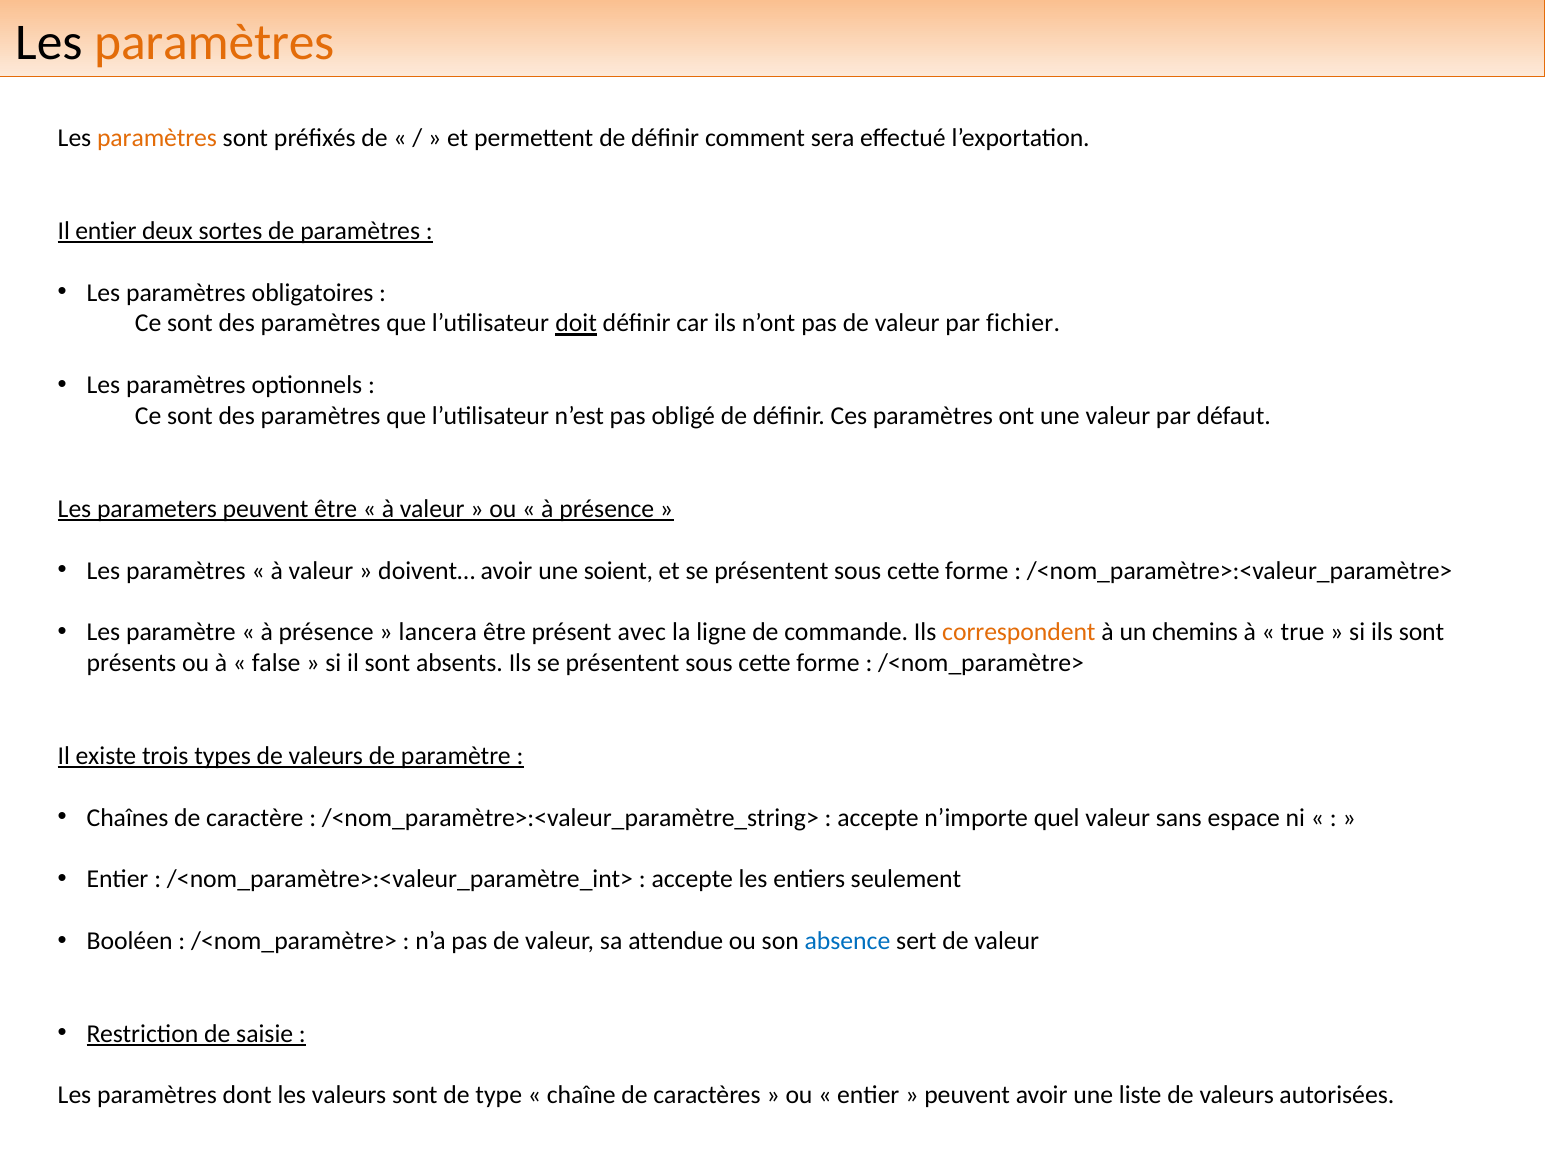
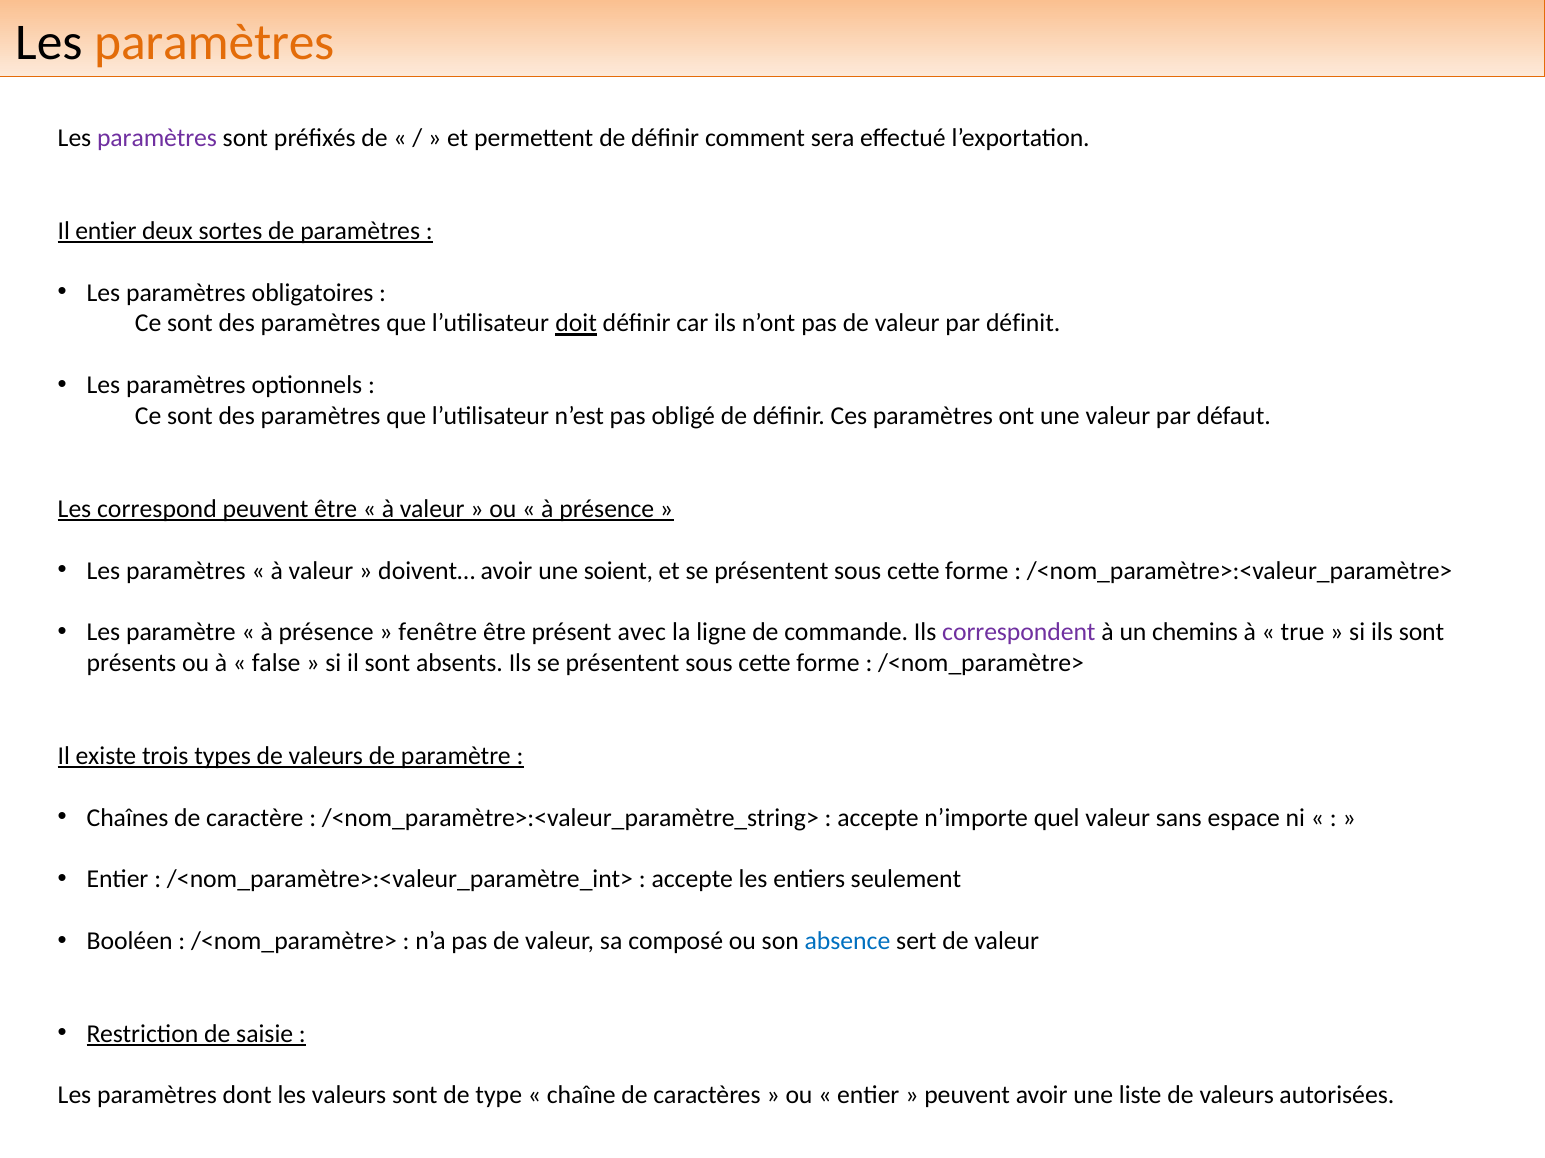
paramètres at (157, 138) colour: orange -> purple
fichier: fichier -> définit
parameters: parameters -> correspond
lancera: lancera -> fenêtre
correspondent colour: orange -> purple
attendue: attendue -> composé
